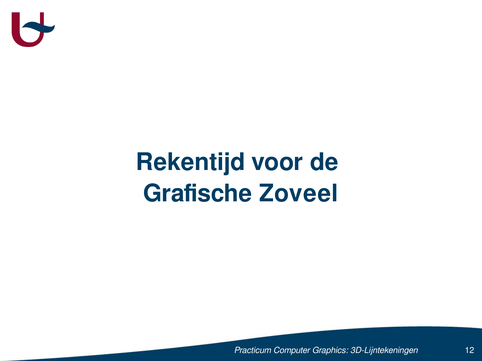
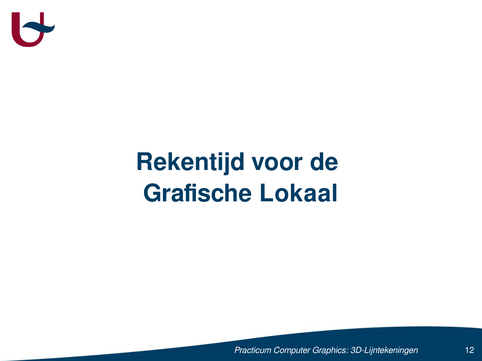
Zoveel: Zoveel -> Lokaal
